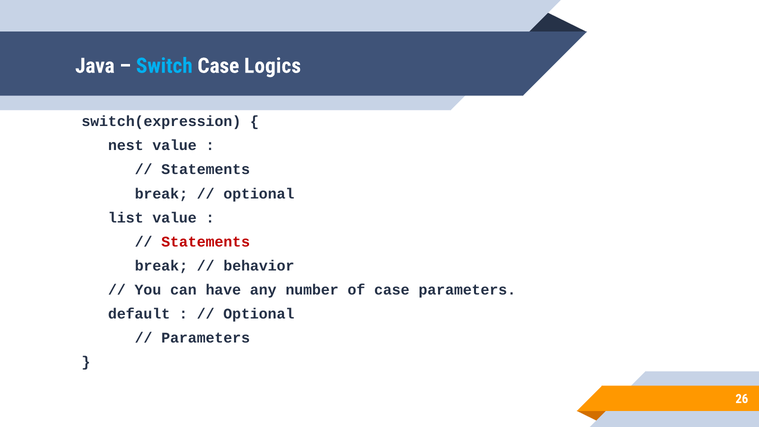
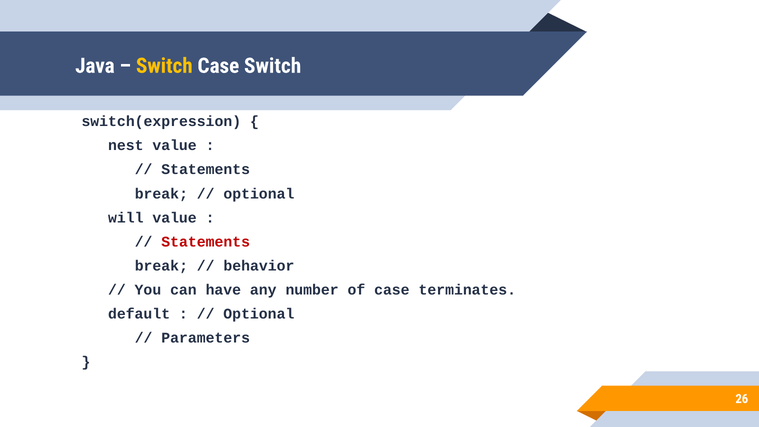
Switch at (164, 66) colour: light blue -> yellow
Case Logics: Logics -> Switch
list: list -> will
case parameters: parameters -> terminates
